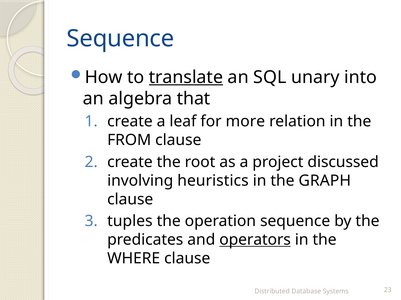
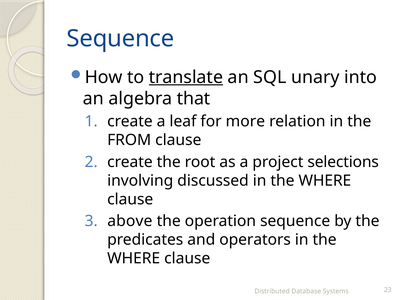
discussed: discussed -> selections
heuristics: heuristics -> discussed
GRAPH at (325, 181): GRAPH -> WHERE
tuples: tuples -> above
operators underline: present -> none
